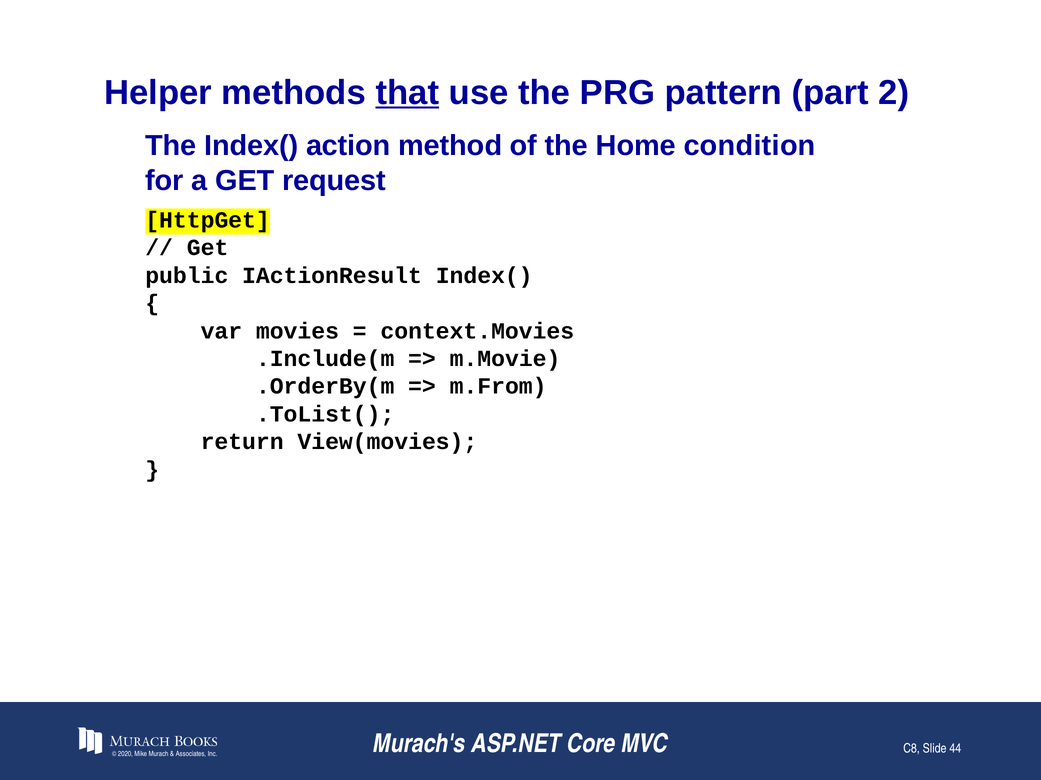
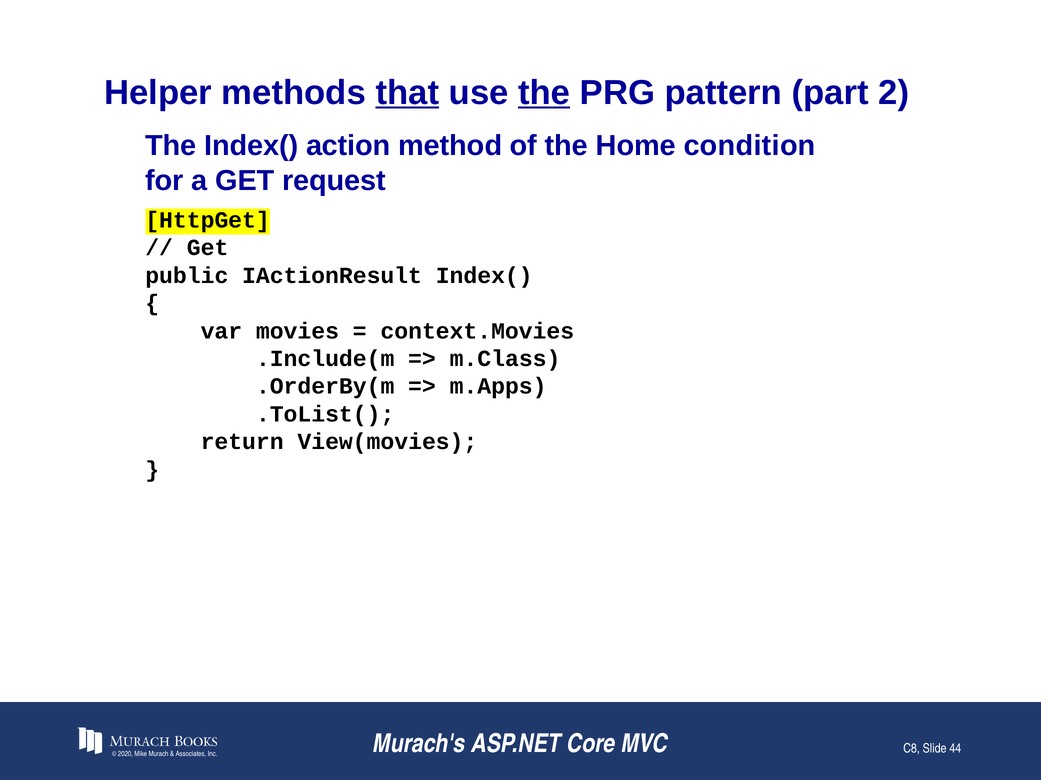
the at (544, 93) underline: none -> present
m.Movie: m.Movie -> m.Class
m.From: m.From -> m.Apps
